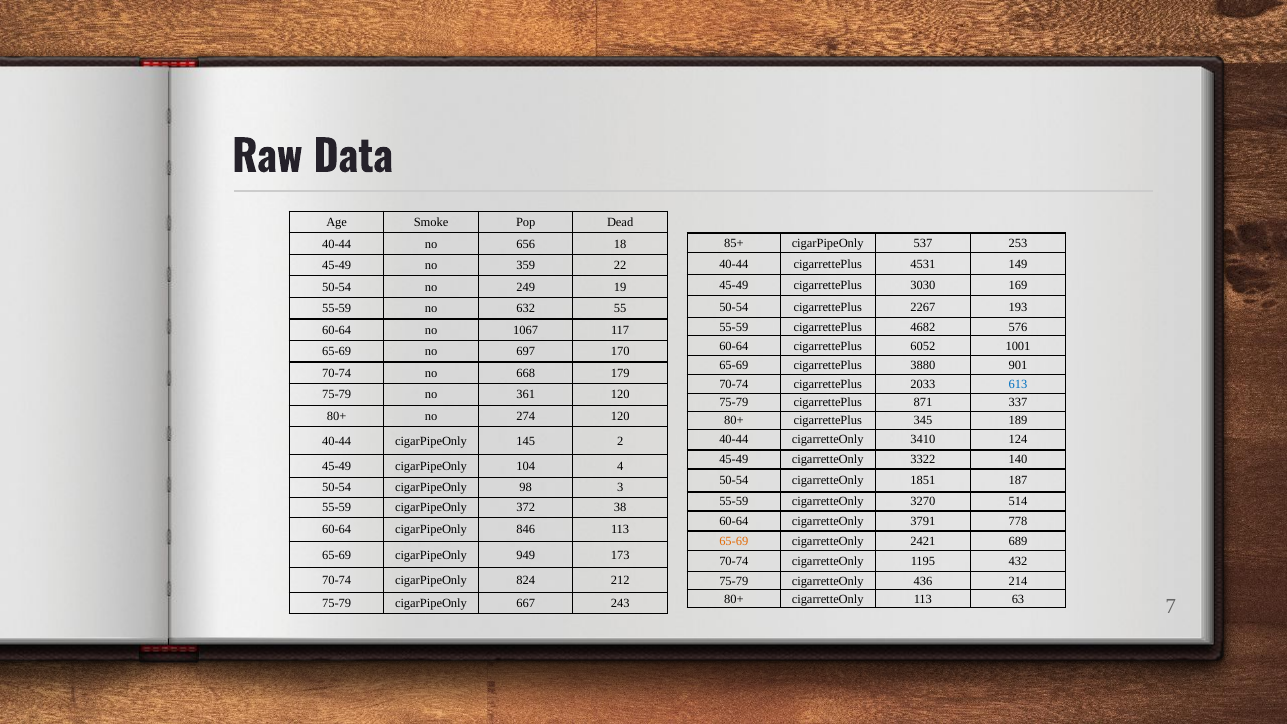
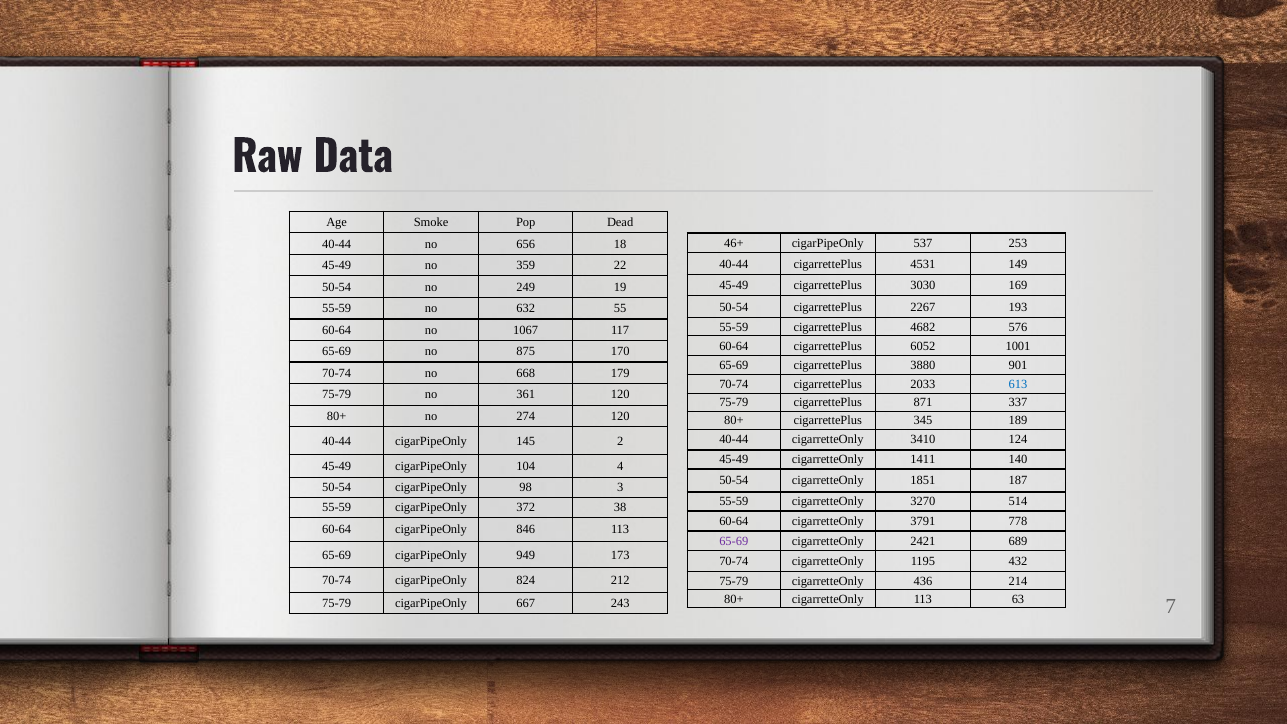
85+: 85+ -> 46+
697: 697 -> 875
3322: 3322 -> 1411
65-69 at (734, 541) colour: orange -> purple
